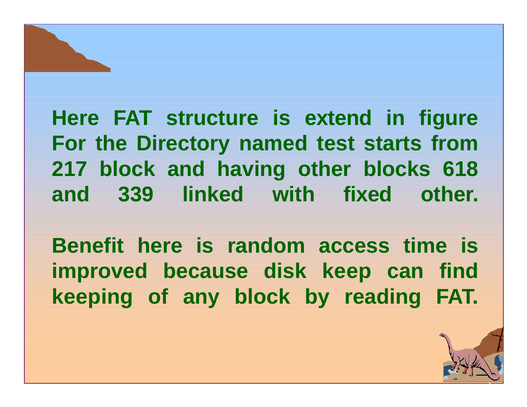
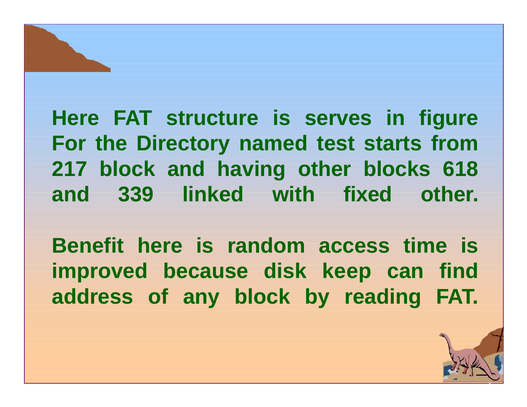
extend: extend -> serves
keeping: keeping -> address
